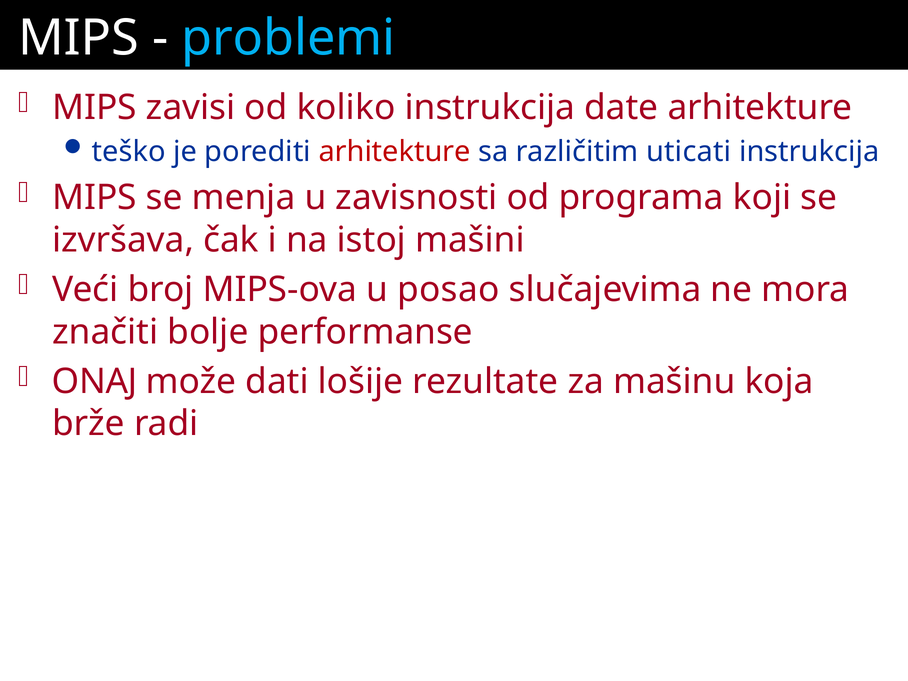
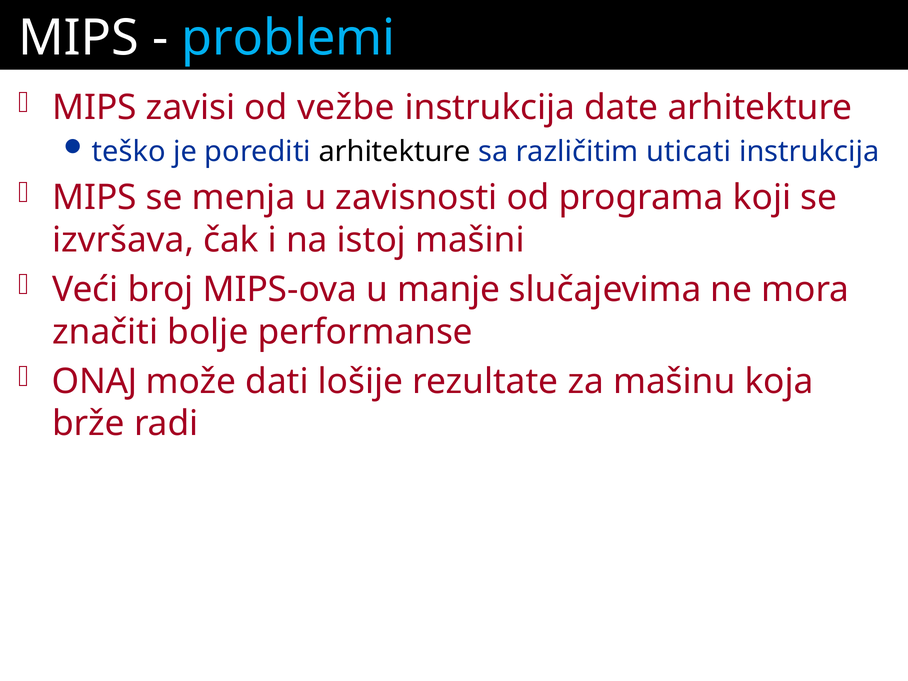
koliko: koliko -> vežbe
arhitekture at (395, 152) colour: red -> black
posao: posao -> manje
